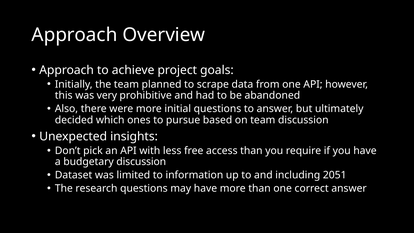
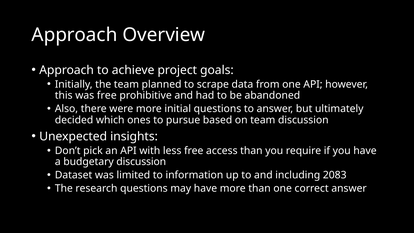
was very: very -> free
2051: 2051 -> 2083
